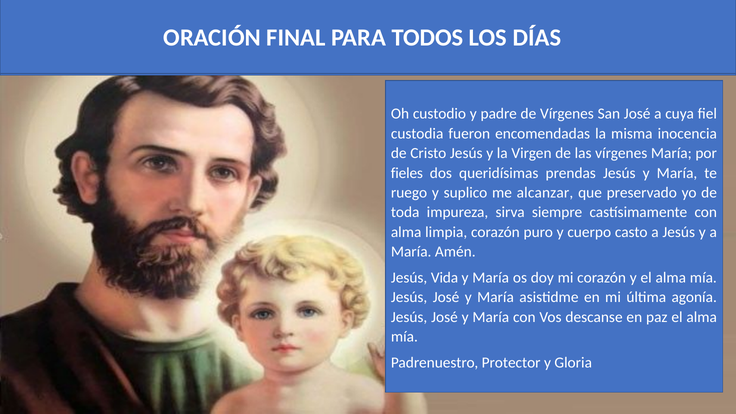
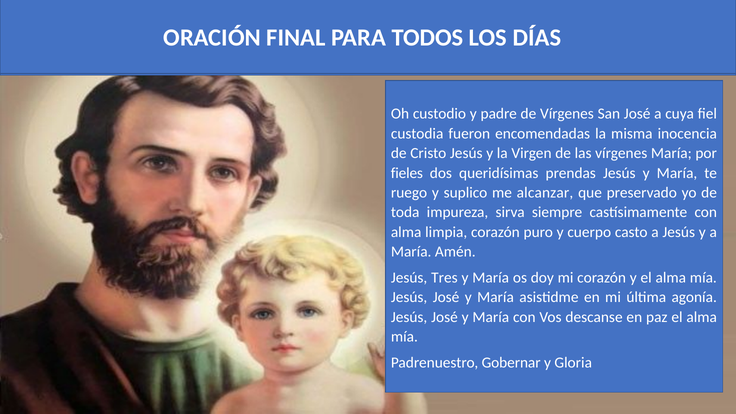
Vida: Vida -> Tres
Protector: Protector -> Gobernar
